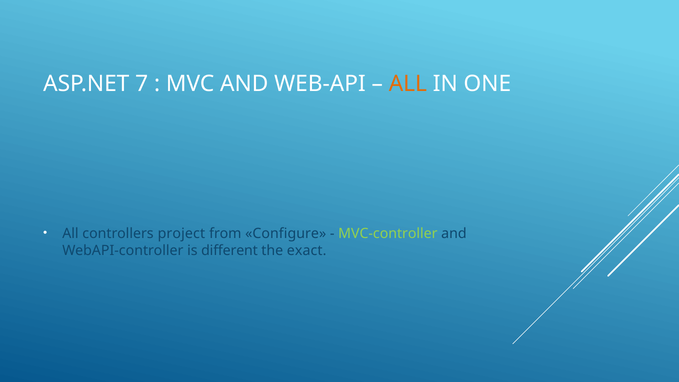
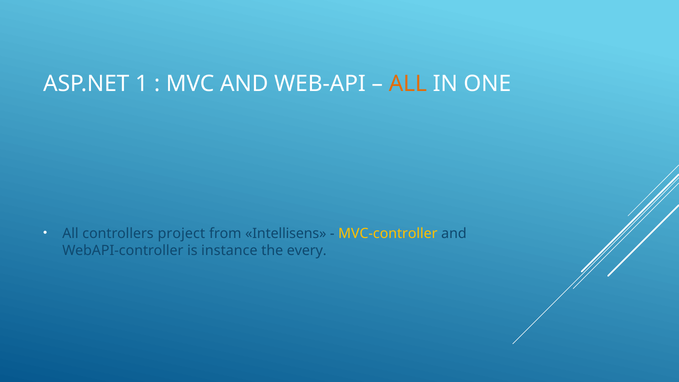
7: 7 -> 1
Configure: Configure -> Intellisens
MVC-controller colour: light green -> yellow
different: different -> instance
exact: exact -> every
